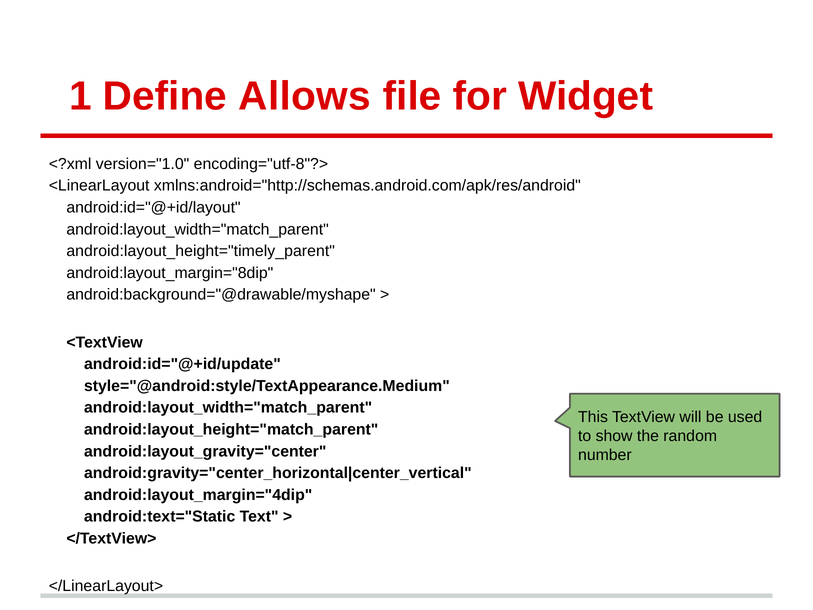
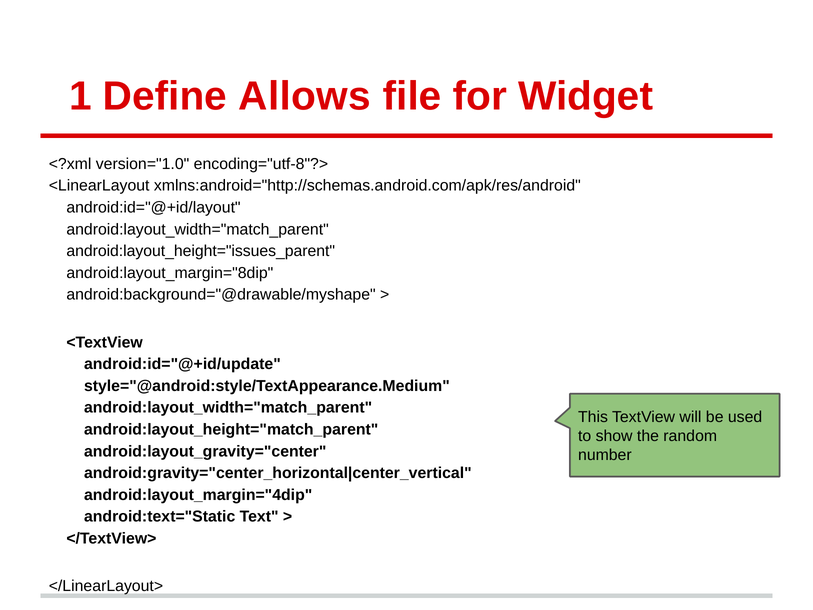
android:layout_height="timely_parent: android:layout_height="timely_parent -> android:layout_height="issues_parent
